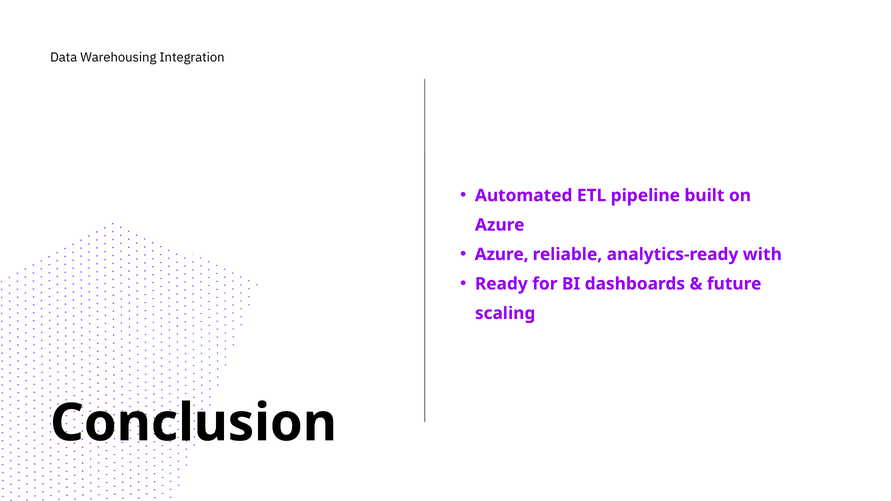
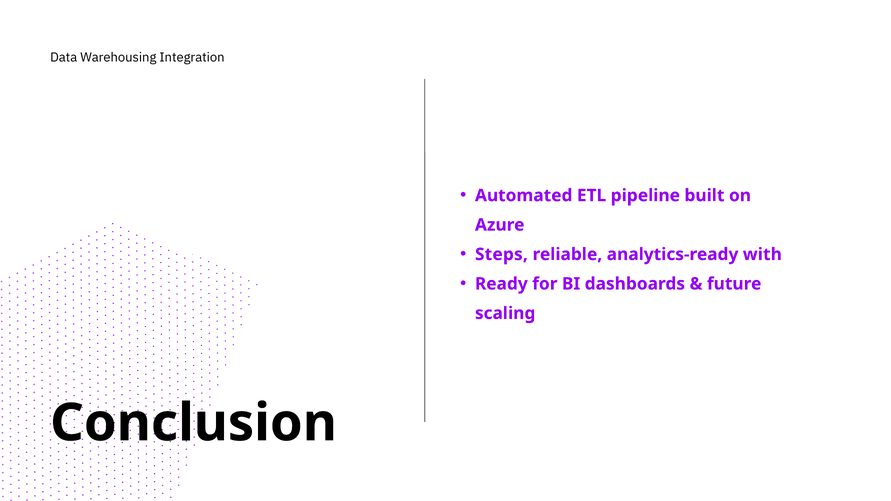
Azure at (502, 254): Azure -> Steps
